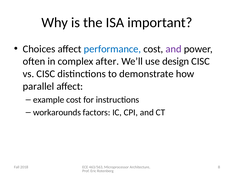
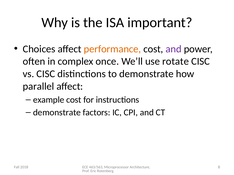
performance colour: blue -> orange
after: after -> once
design: design -> rotate
workarounds at (57, 113): workarounds -> demonstrate
